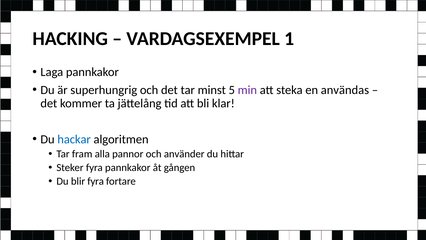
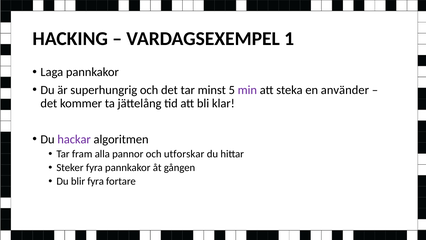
användas: användas -> använder
hackar colour: blue -> purple
använder: använder -> utforskar
